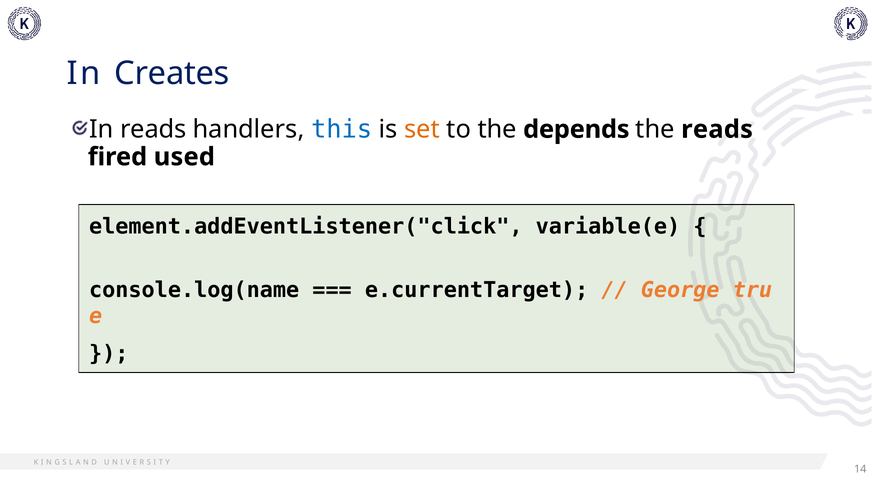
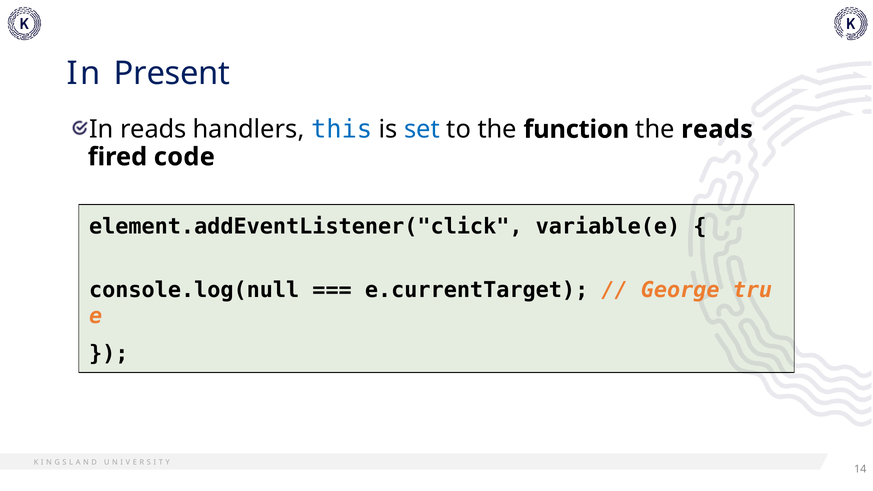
Creates: Creates -> Present
set colour: orange -> blue
depends: depends -> function
used: used -> code
console.log(name: console.log(name -> console.log(null
